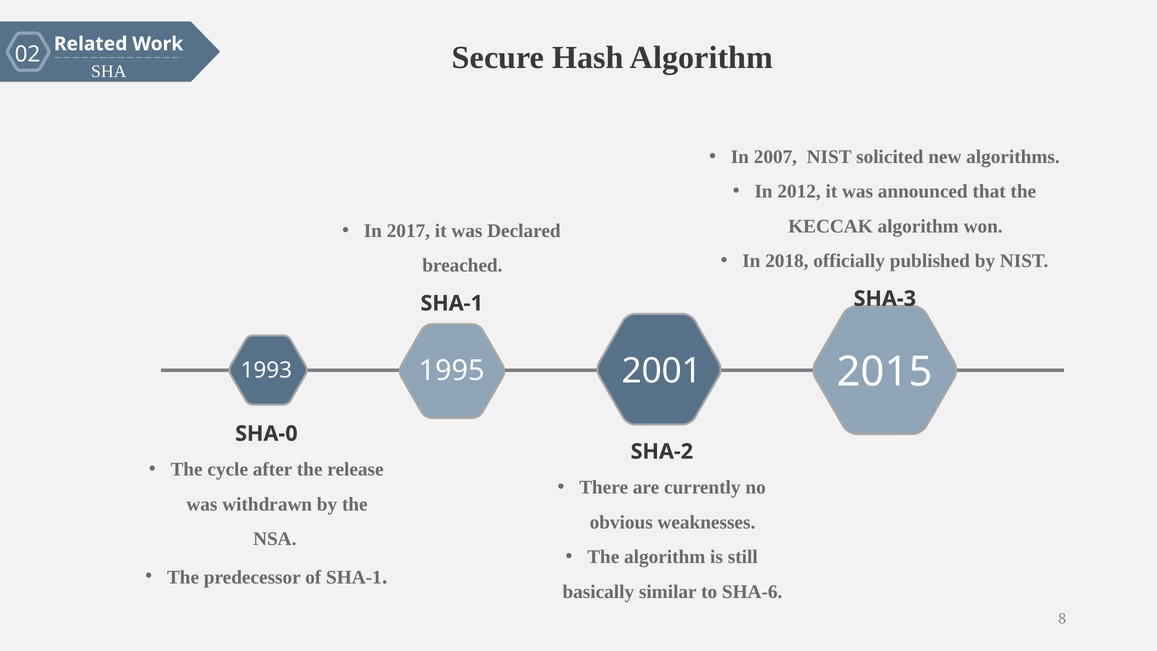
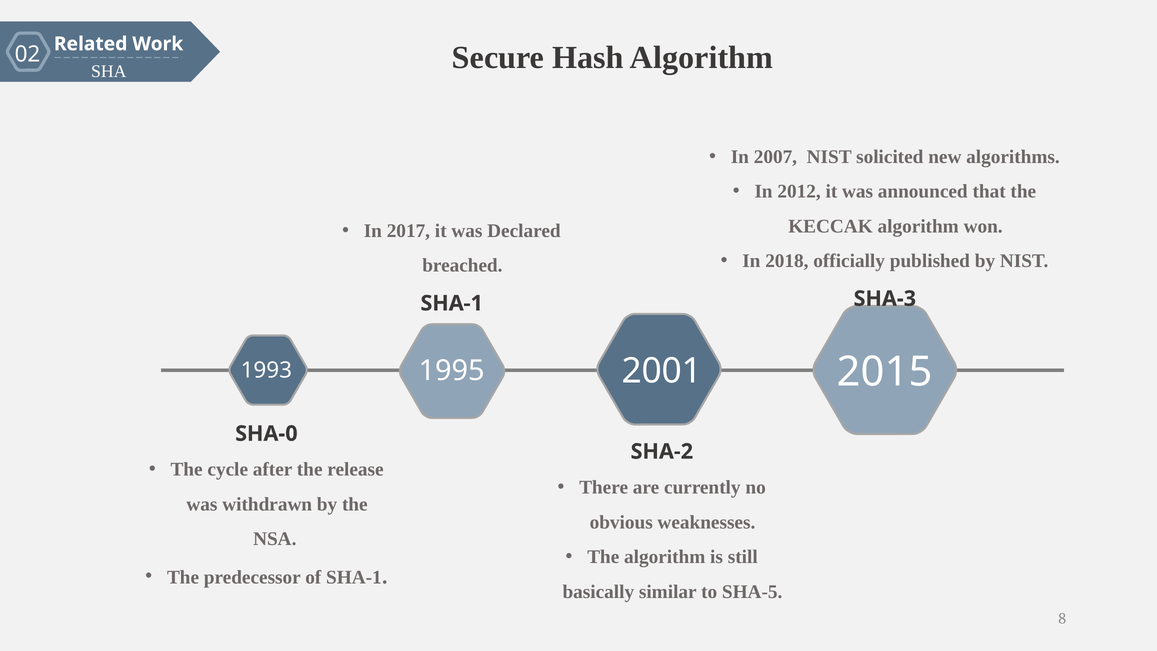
SHA-6: SHA-6 -> SHA-5
